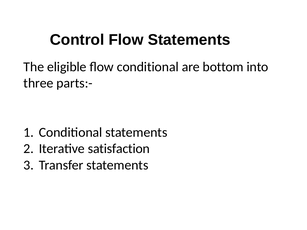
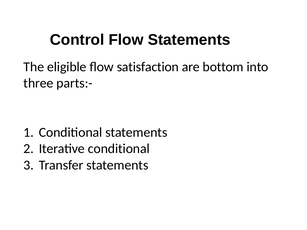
flow conditional: conditional -> satisfaction
Iterative satisfaction: satisfaction -> conditional
